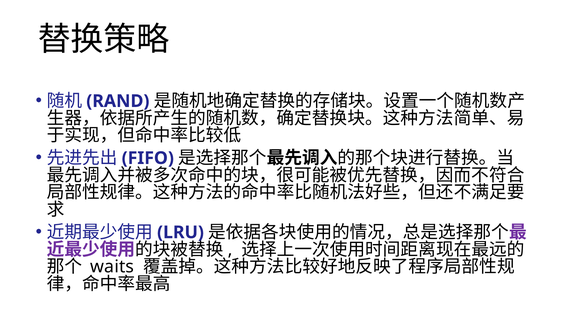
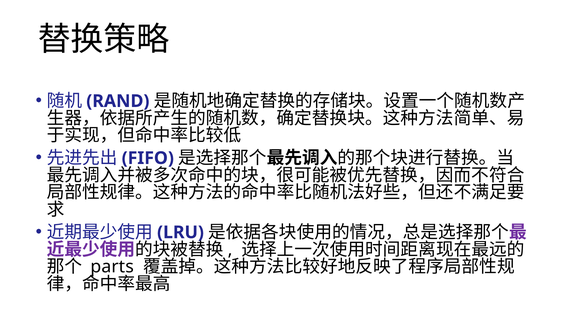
waits: waits -> parts
